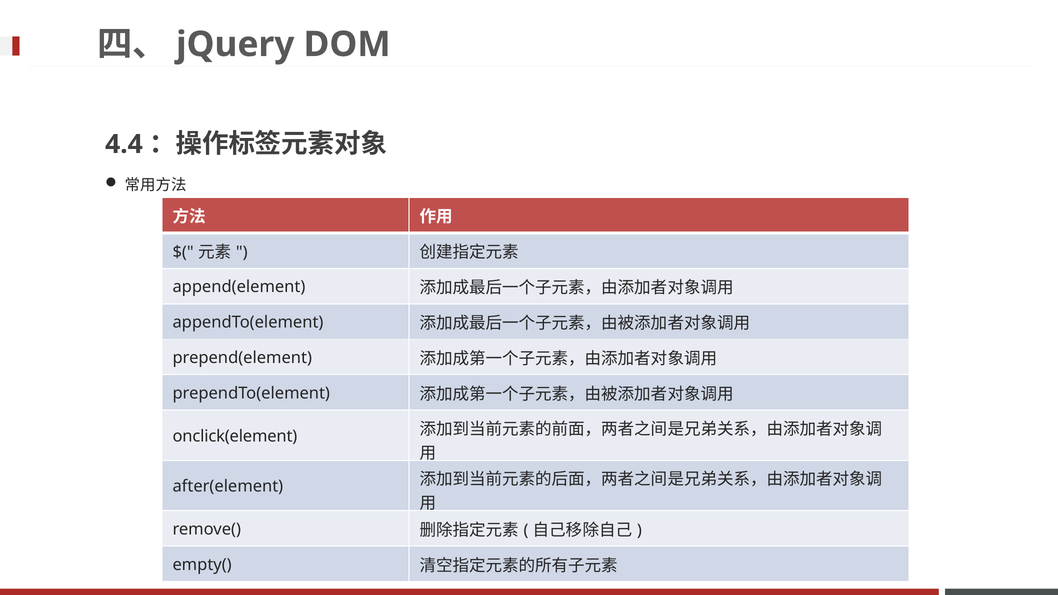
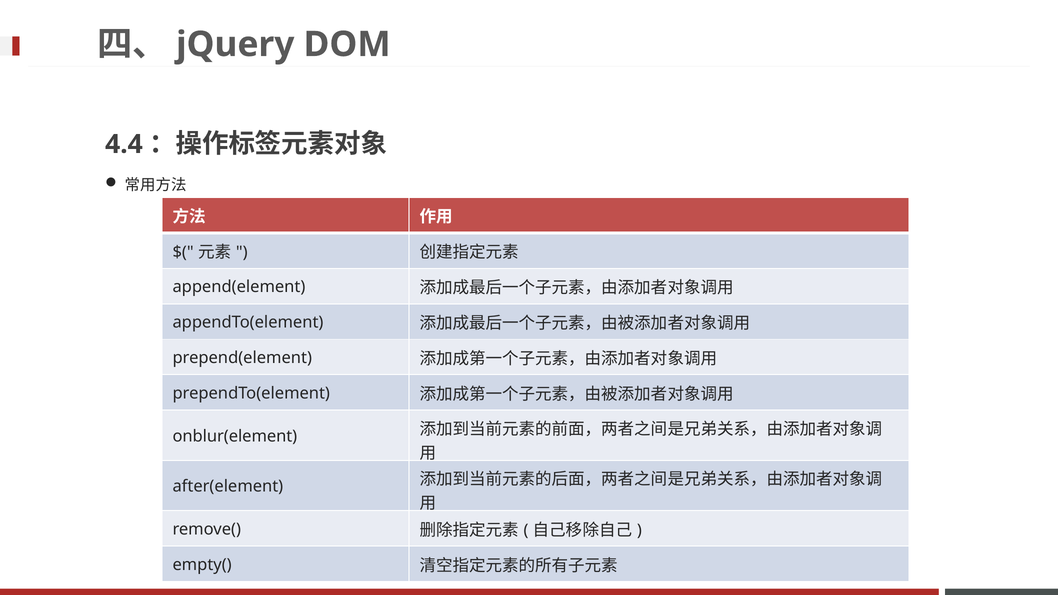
onclick(element: onclick(element -> onblur(element
